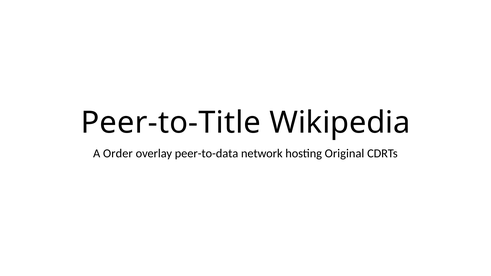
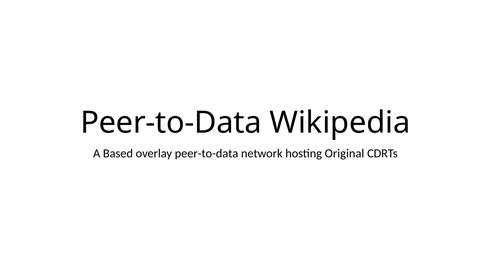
Peer-to-Title at (171, 123): Peer-to-Title -> Peer-to-Data
Order: Order -> Based
